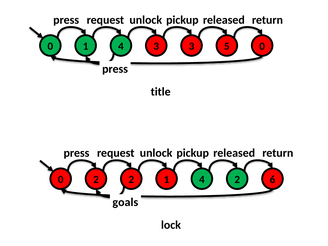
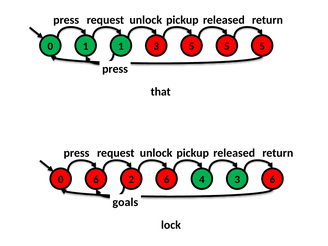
0 1 4: 4 -> 1
3 3: 3 -> 5
0 at (262, 46): 0 -> 5
title: title -> that
0 2: 2 -> 6
2 1: 1 -> 6
4 2: 2 -> 3
